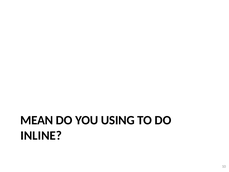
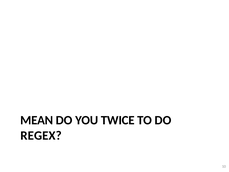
USING: USING -> TWICE
INLINE: INLINE -> REGEX
